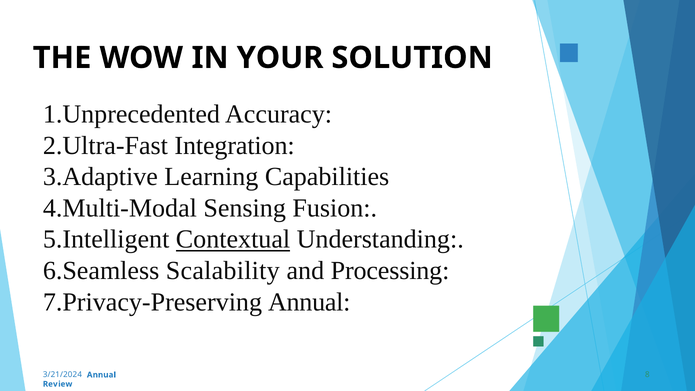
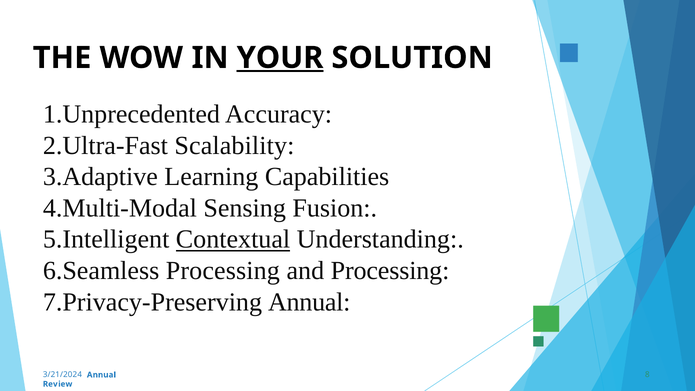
YOUR underline: none -> present
Integration: Integration -> Scalability
Scalability at (223, 271): Scalability -> Processing
